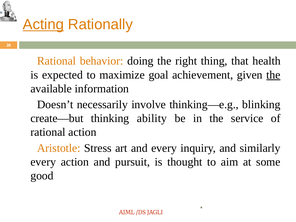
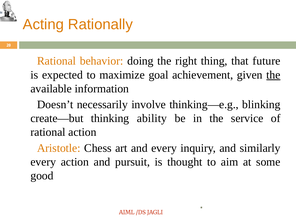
Acting underline: present -> none
health: health -> future
Stress: Stress -> Chess
